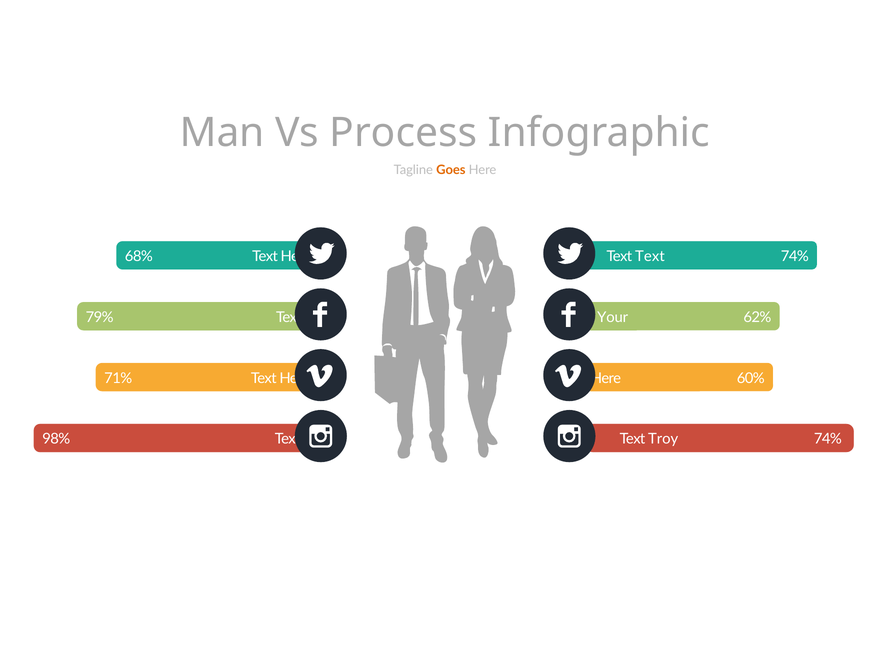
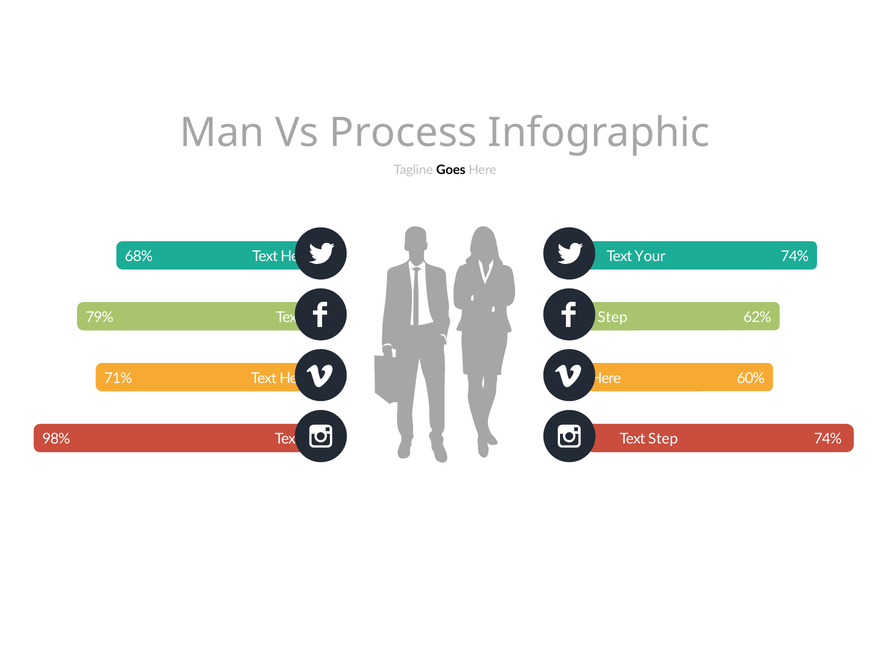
Goes colour: orange -> black
Text Text: Text -> Your
Your at (613, 317): Your -> Step
Troy at (663, 439): Troy -> Step
